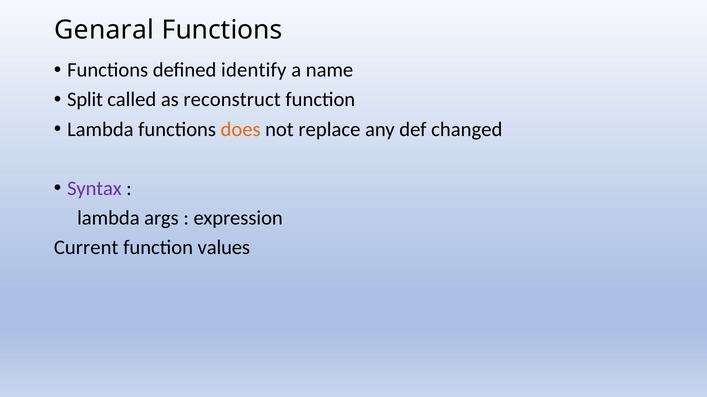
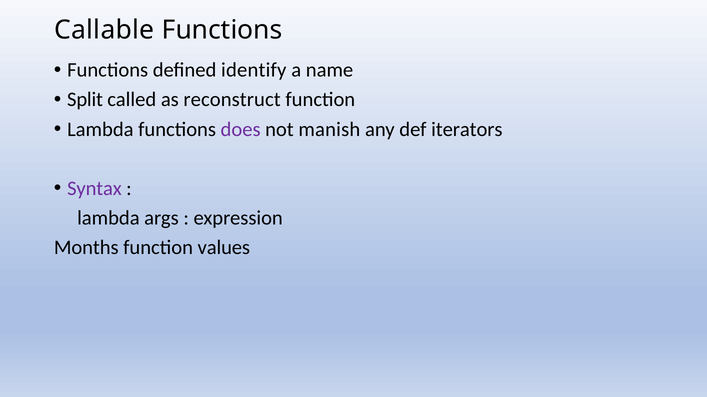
Genaral: Genaral -> Callable
does colour: orange -> purple
replace: replace -> manish
changed: changed -> iterators
Current: Current -> Months
